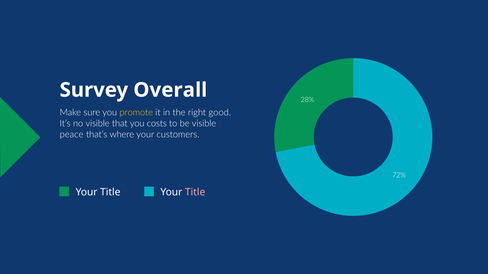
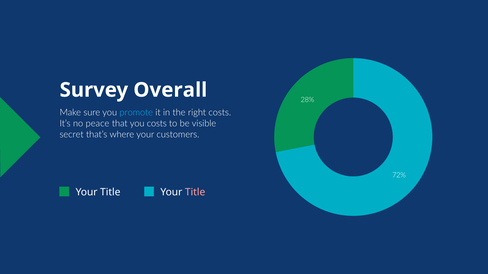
promote colour: yellow -> light blue
right good: good -> costs
no visible: visible -> peace
peace: peace -> secret
